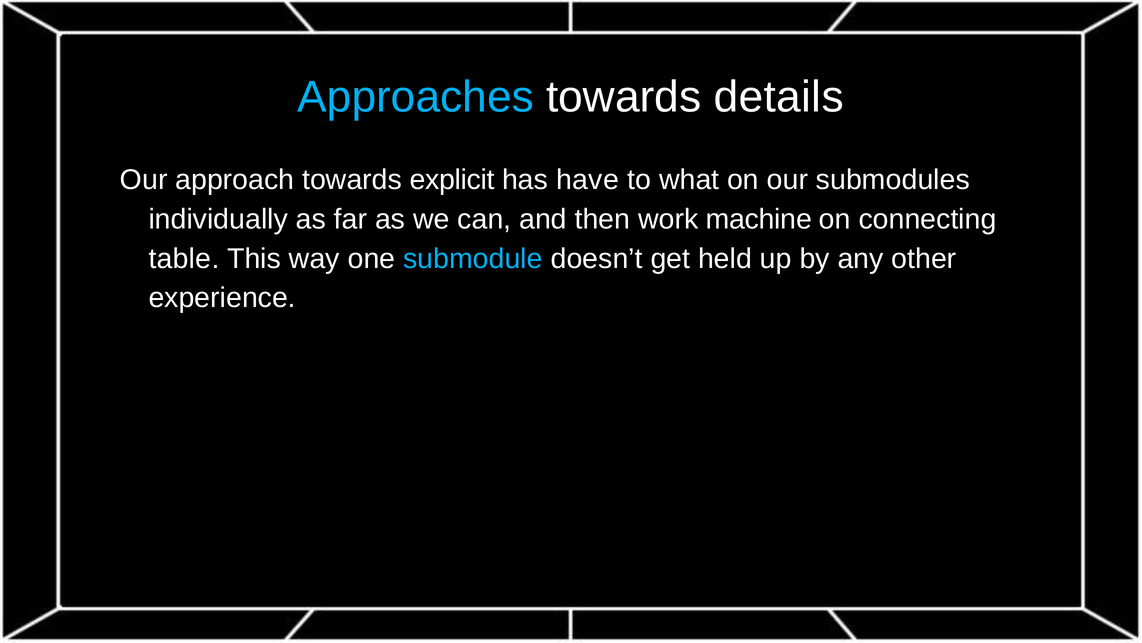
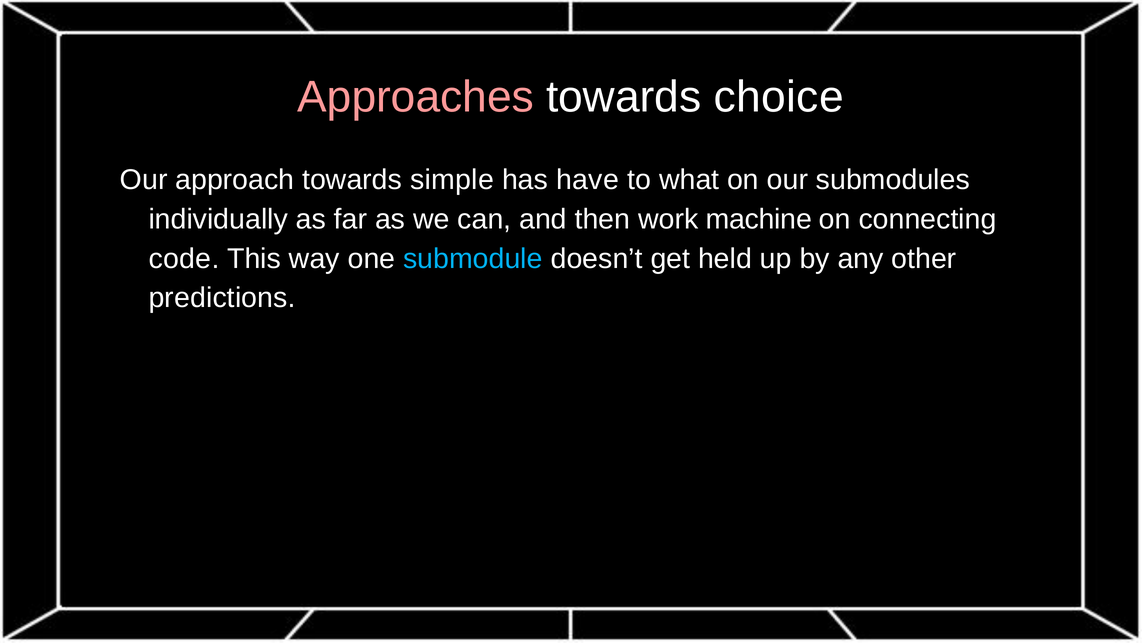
Approaches colour: light blue -> pink
details: details -> choice
explicit: explicit -> simple
table: table -> code
experience: experience -> predictions
